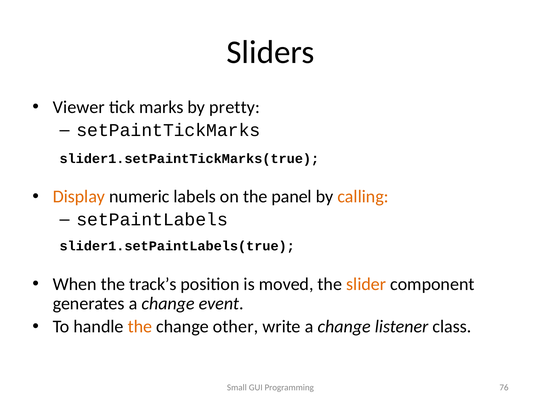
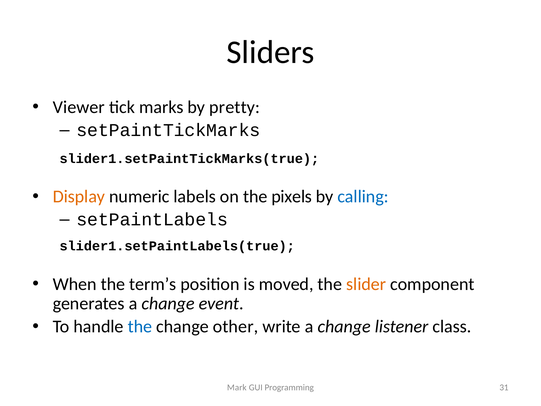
panel: panel -> pixels
calling colour: orange -> blue
track’s: track’s -> term’s
the at (140, 326) colour: orange -> blue
Small: Small -> Mark
76: 76 -> 31
